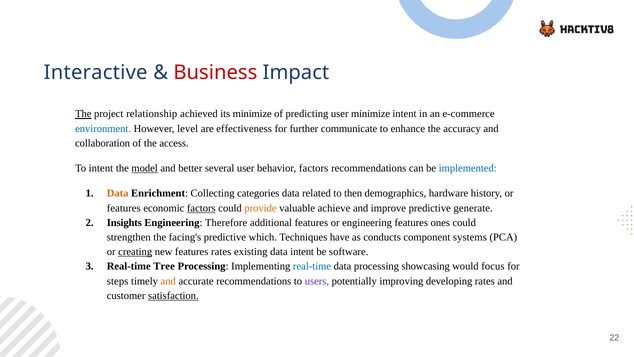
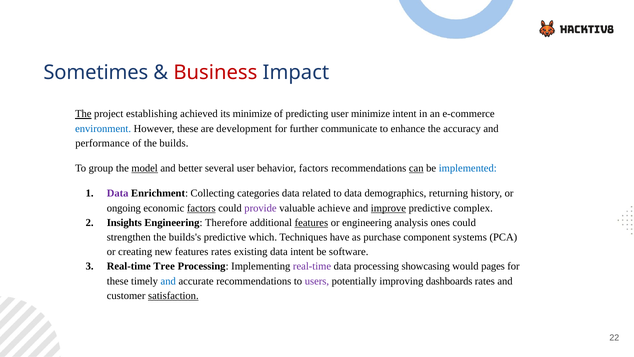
Interactive: Interactive -> Sometimes
relationship: relationship -> establishing
However level: level -> these
effectiveness: effectiveness -> development
collaboration: collaboration -> performance
access: access -> builds
To intent: intent -> group
can underline: none -> present
Data at (118, 193) colour: orange -> purple
to then: then -> data
hardware: hardware -> returning
features at (124, 208): features -> ongoing
provide colour: orange -> purple
improve underline: none -> present
generate: generate -> complex
features at (311, 222) underline: none -> present
engineering features: features -> analysis
facing's: facing's -> builds's
conducts: conducts -> purchase
creating underline: present -> none
real-time at (312, 266) colour: blue -> purple
focus: focus -> pages
steps at (118, 281): steps -> these
and at (168, 281) colour: orange -> blue
developing: developing -> dashboards
